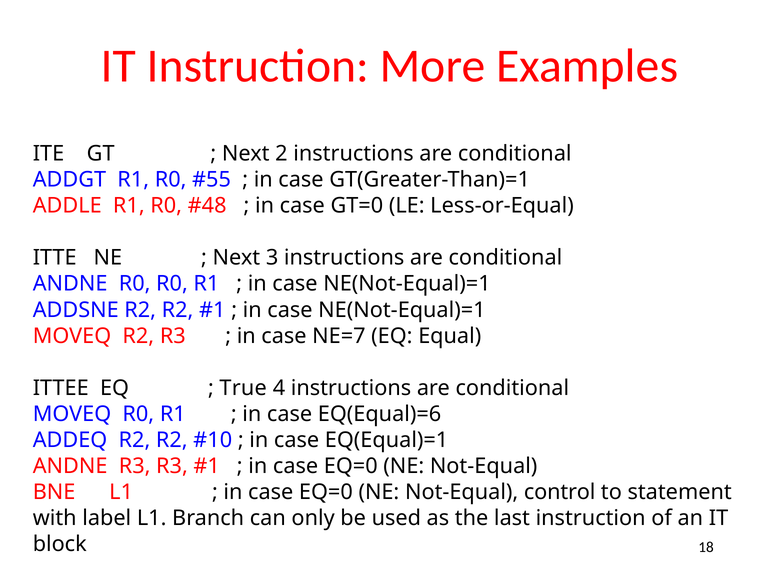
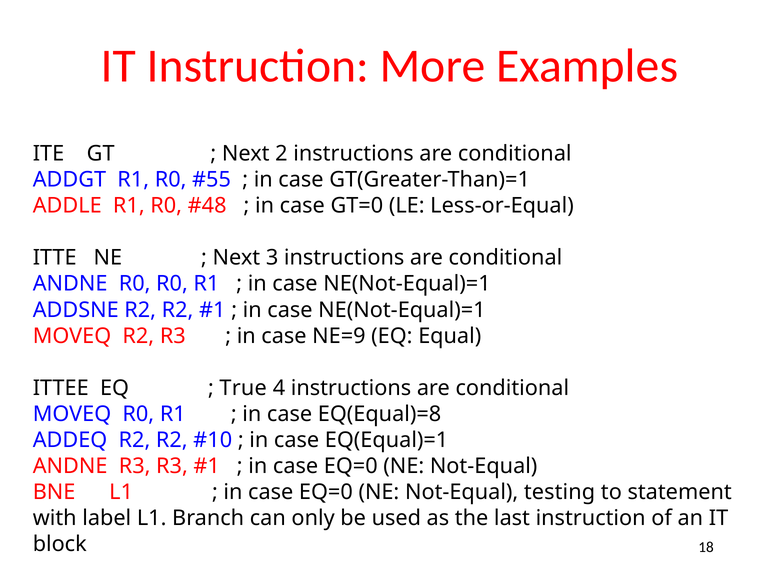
NE=7: NE=7 -> NE=9
EQ(Equal)=6: EQ(Equal)=6 -> EQ(Equal)=8
control: control -> testing
